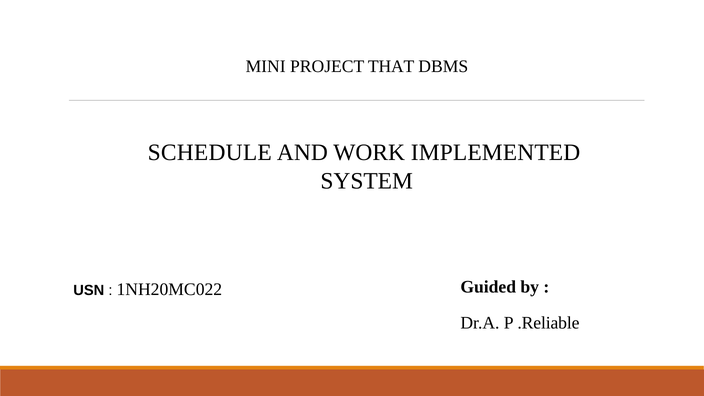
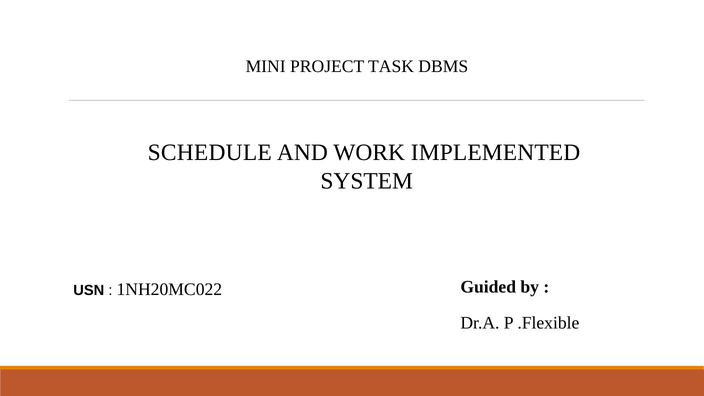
THAT: THAT -> TASK
.Reliable: .Reliable -> .Flexible
